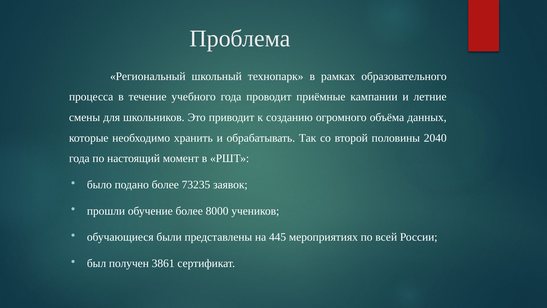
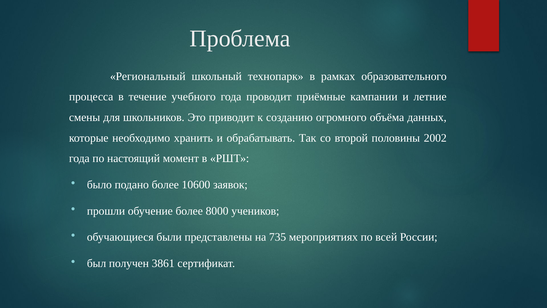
2040: 2040 -> 2002
73235: 73235 -> 10600
445: 445 -> 735
